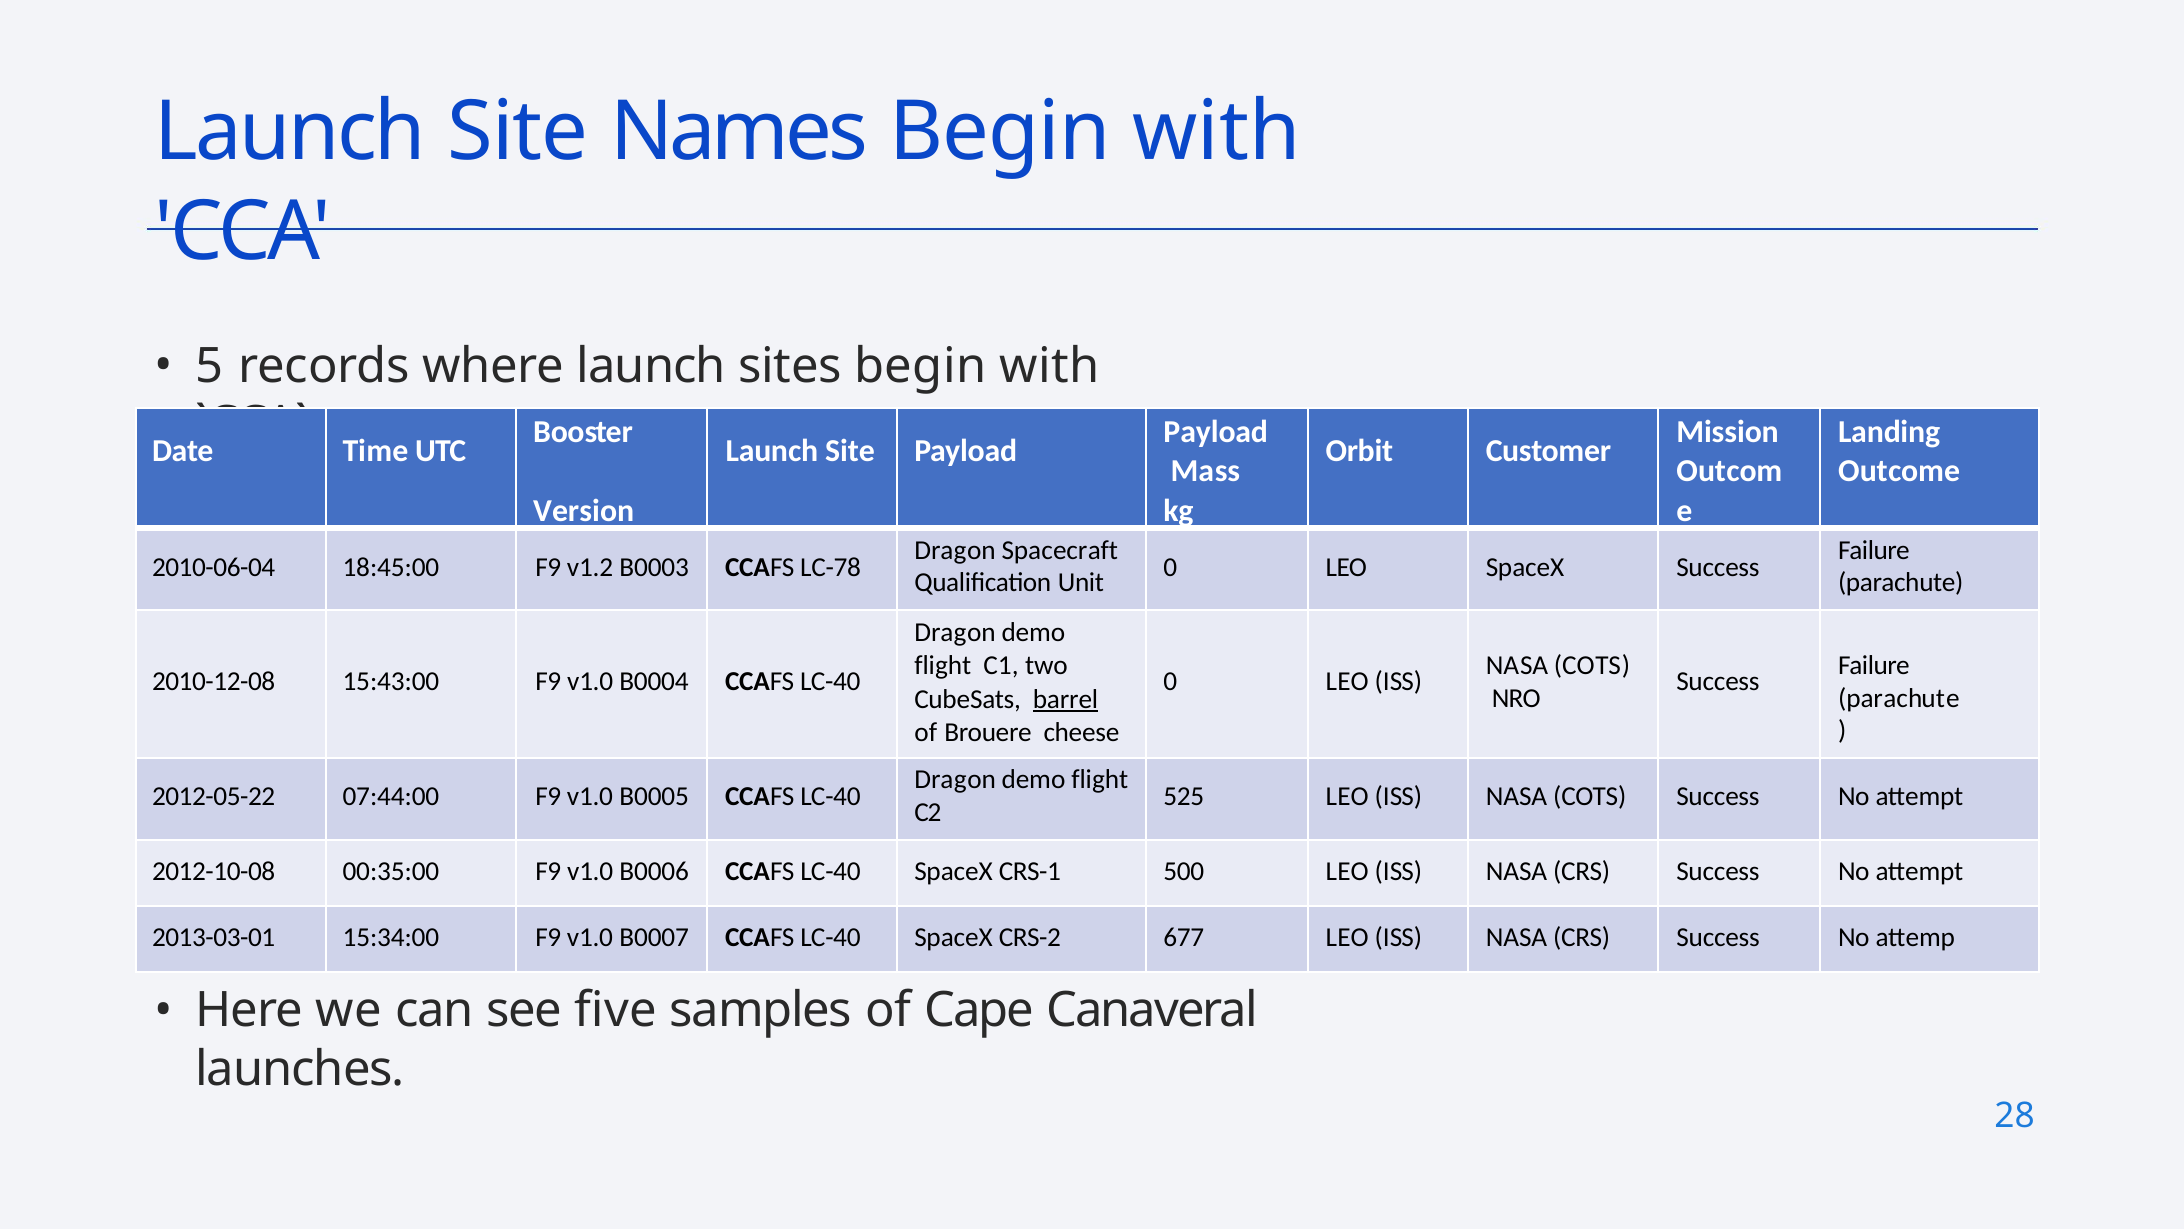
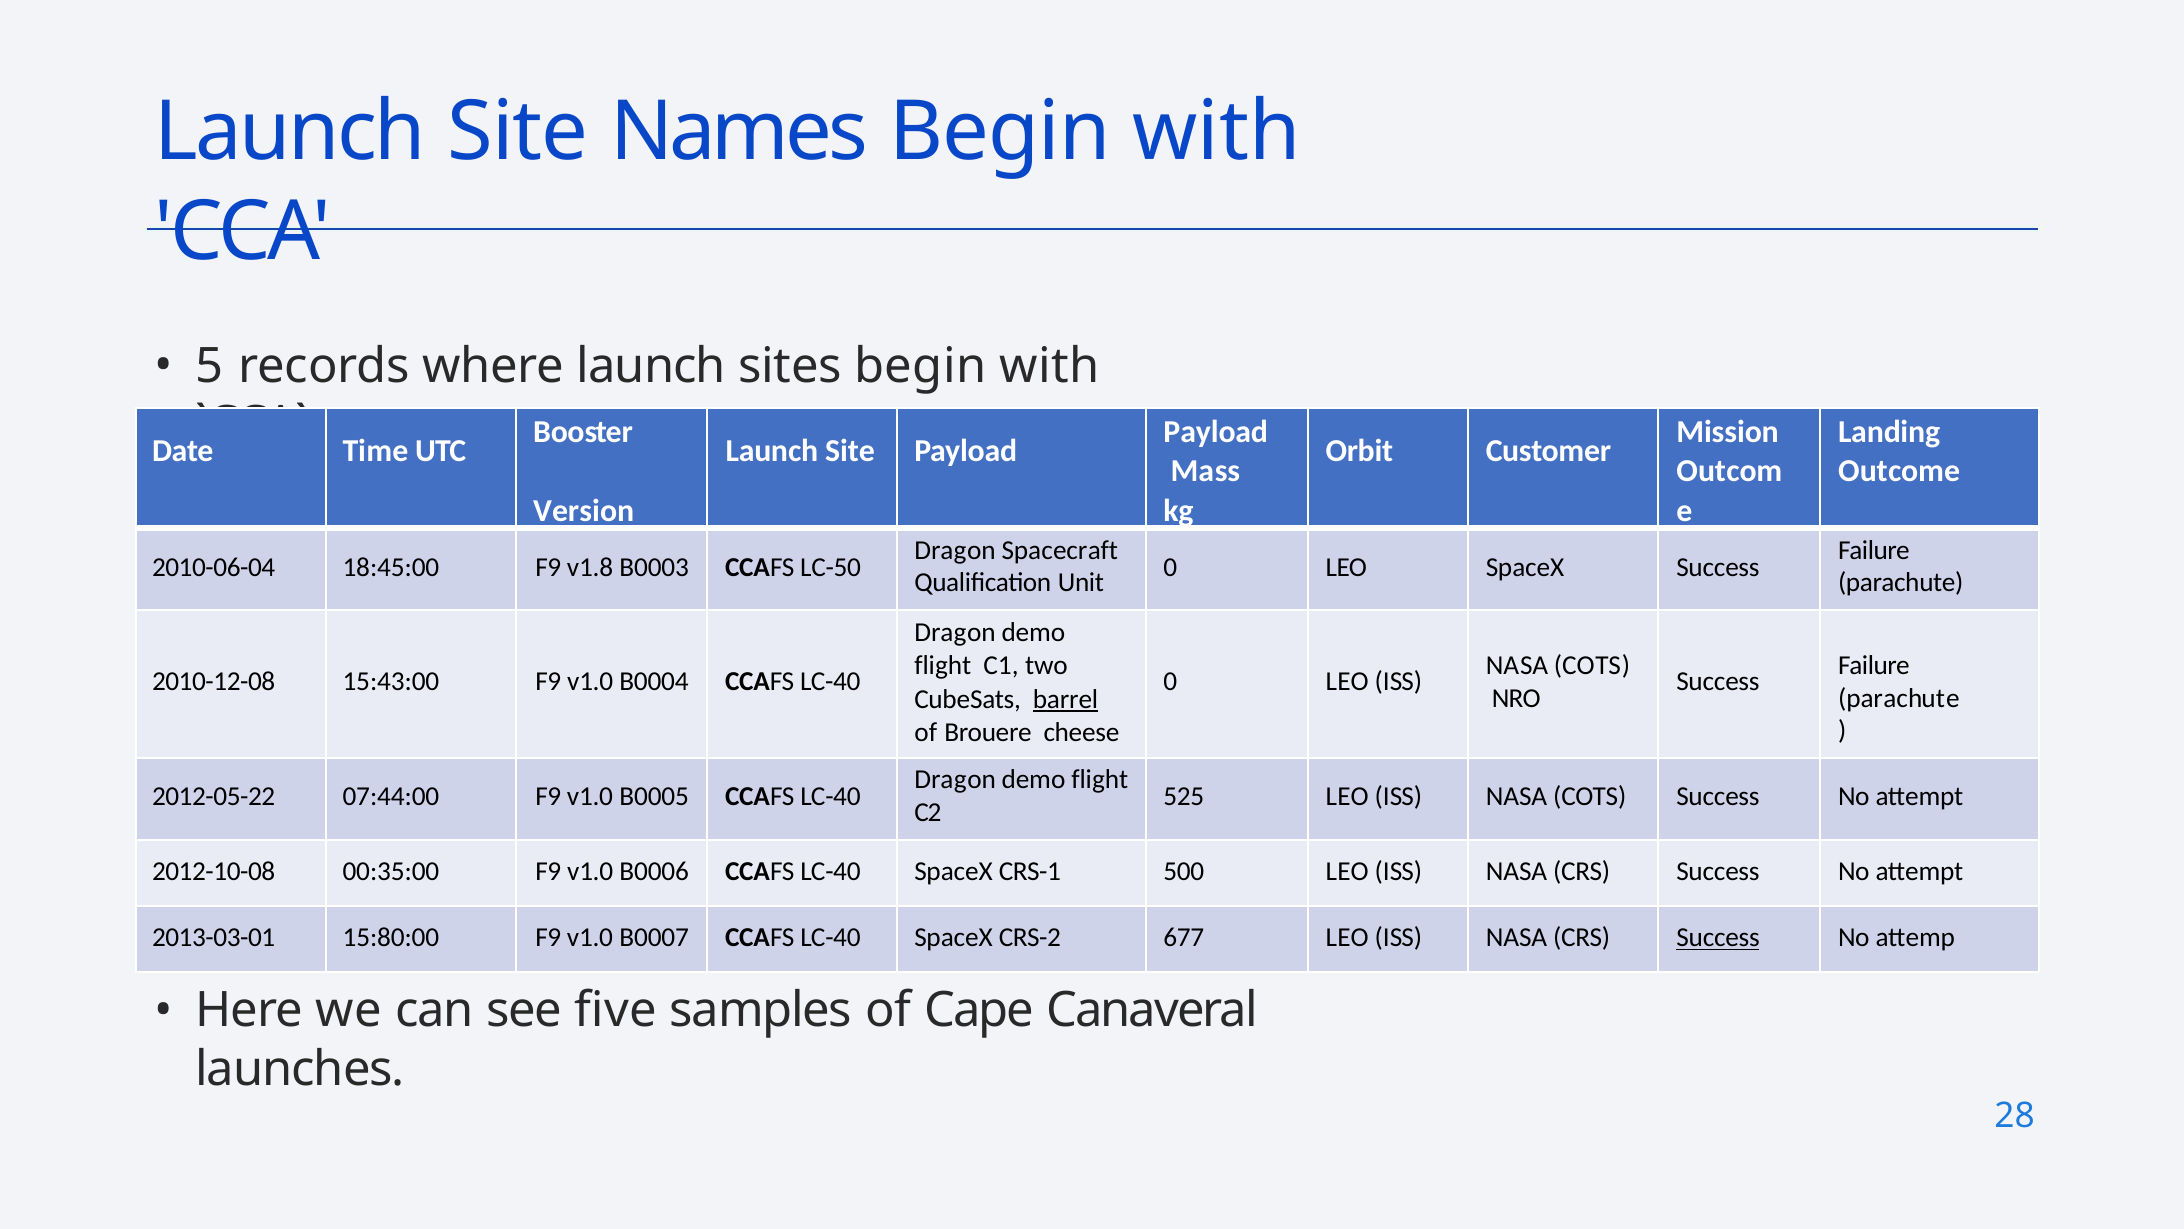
v1.2: v1.2 -> v1.8
LC-78: LC-78 -> LC-50
15:34:00: 15:34:00 -> 15:80:00
Success at (1718, 937) underline: none -> present
